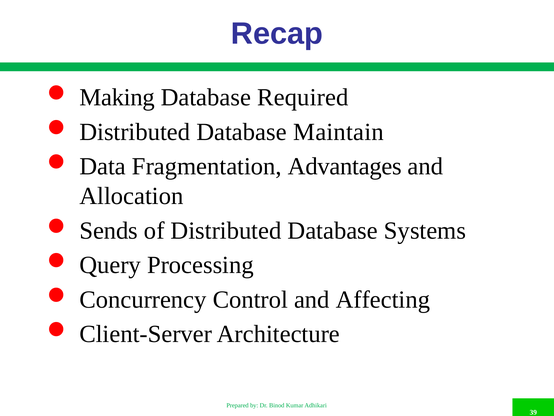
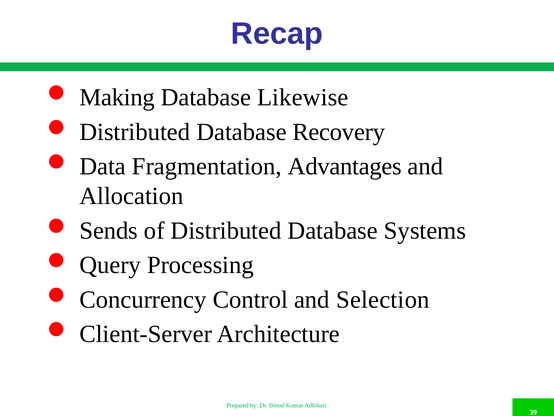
Required: Required -> Likewise
Maintain: Maintain -> Recovery
Affecting: Affecting -> Selection
